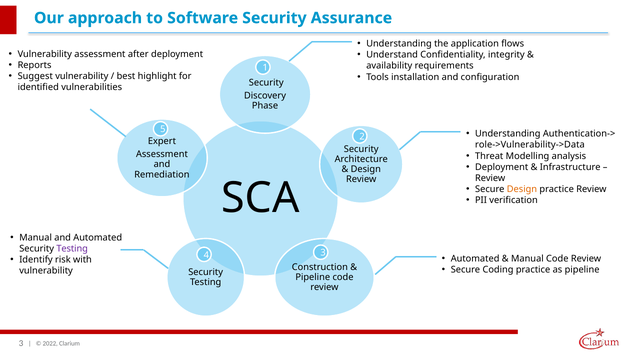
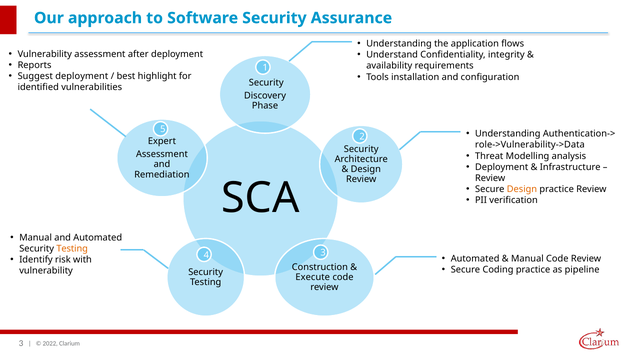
Suggest vulnerability: vulnerability -> deployment
Testing at (72, 248) colour: purple -> orange
Pipeline at (313, 277): Pipeline -> Execute
